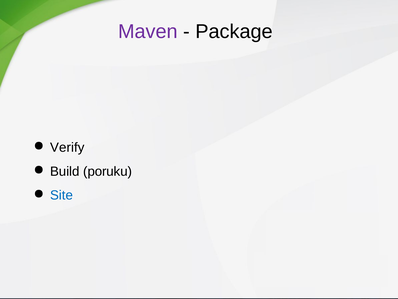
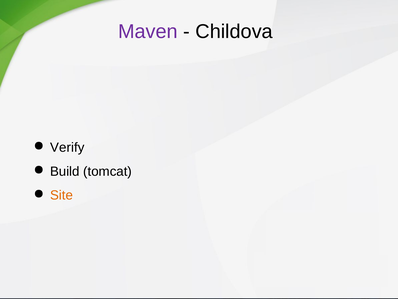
Package: Package -> Childova
poruku: poruku -> tomcat
Site colour: blue -> orange
